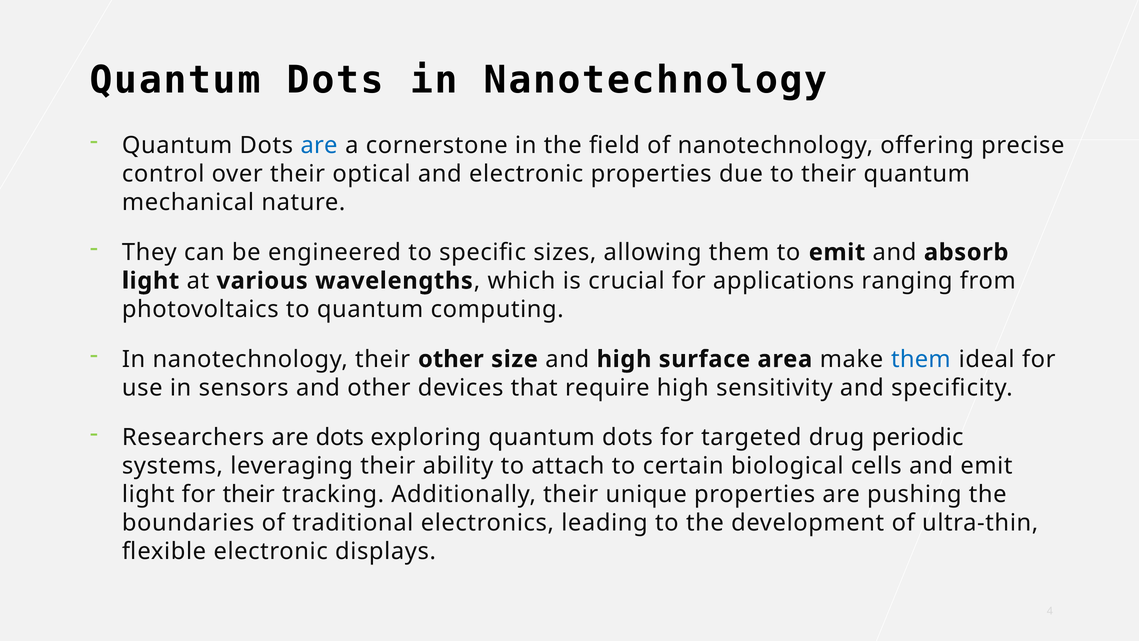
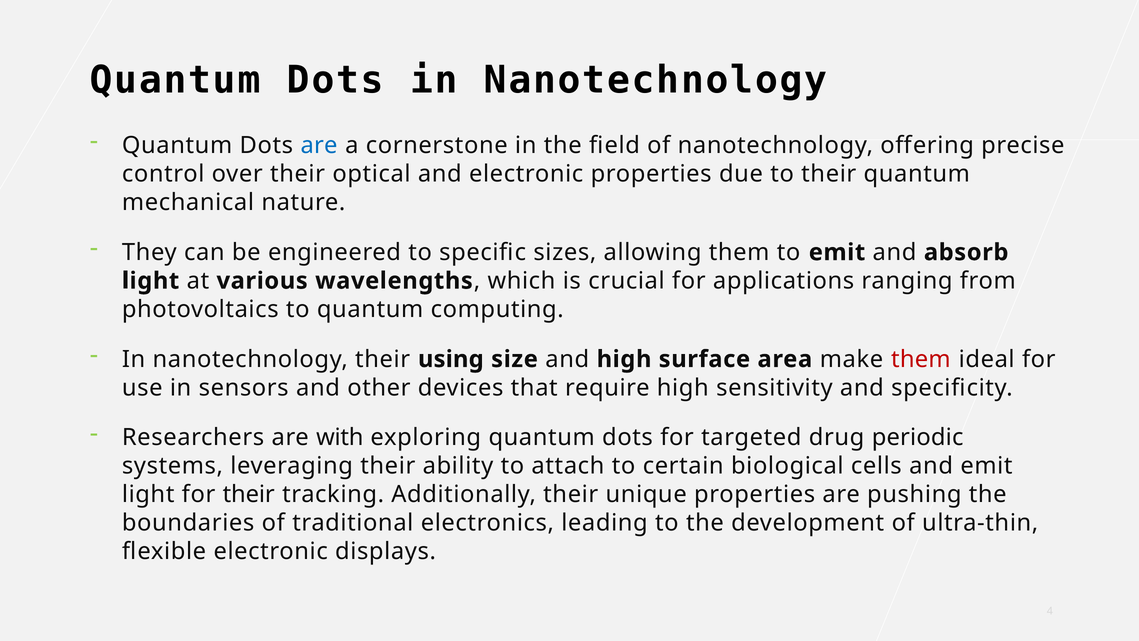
their other: other -> using
them at (921, 359) colour: blue -> red
are dots: dots -> with
